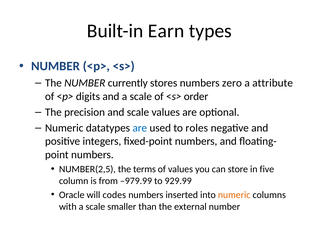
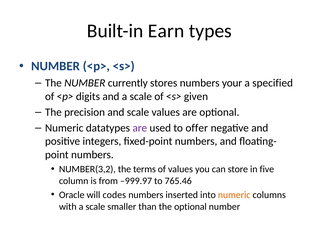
zero: zero -> your
attribute: attribute -> specified
order: order -> given
are at (140, 128) colour: blue -> purple
roles: roles -> offer
NUMBER(2,5: NUMBER(2,5 -> NUMBER(3,2
–979.99: –979.99 -> –999.97
929.99: 929.99 -> 765.46
the external: external -> optional
